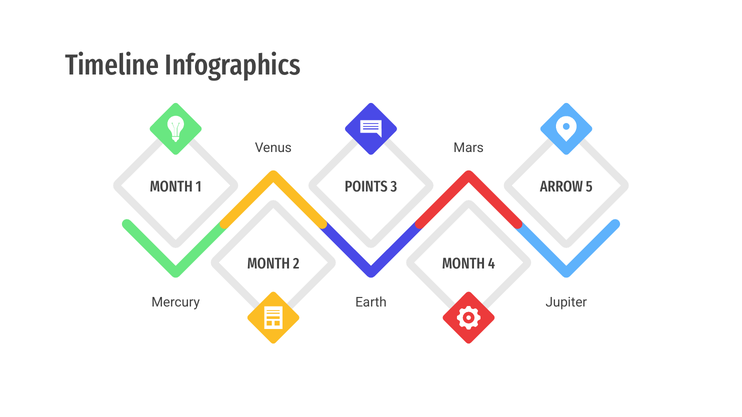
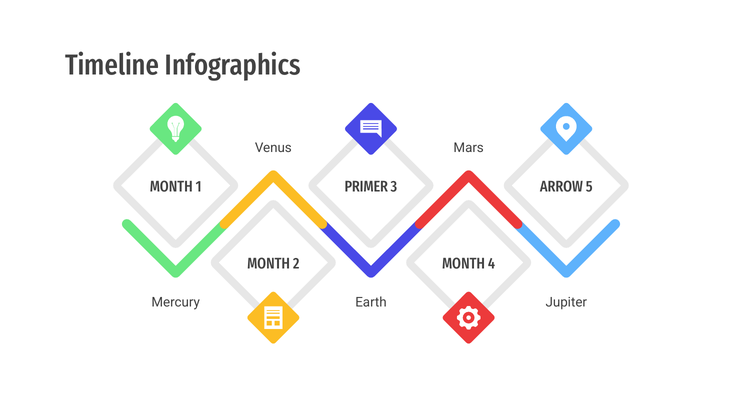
POINTS: POINTS -> PRIMER
